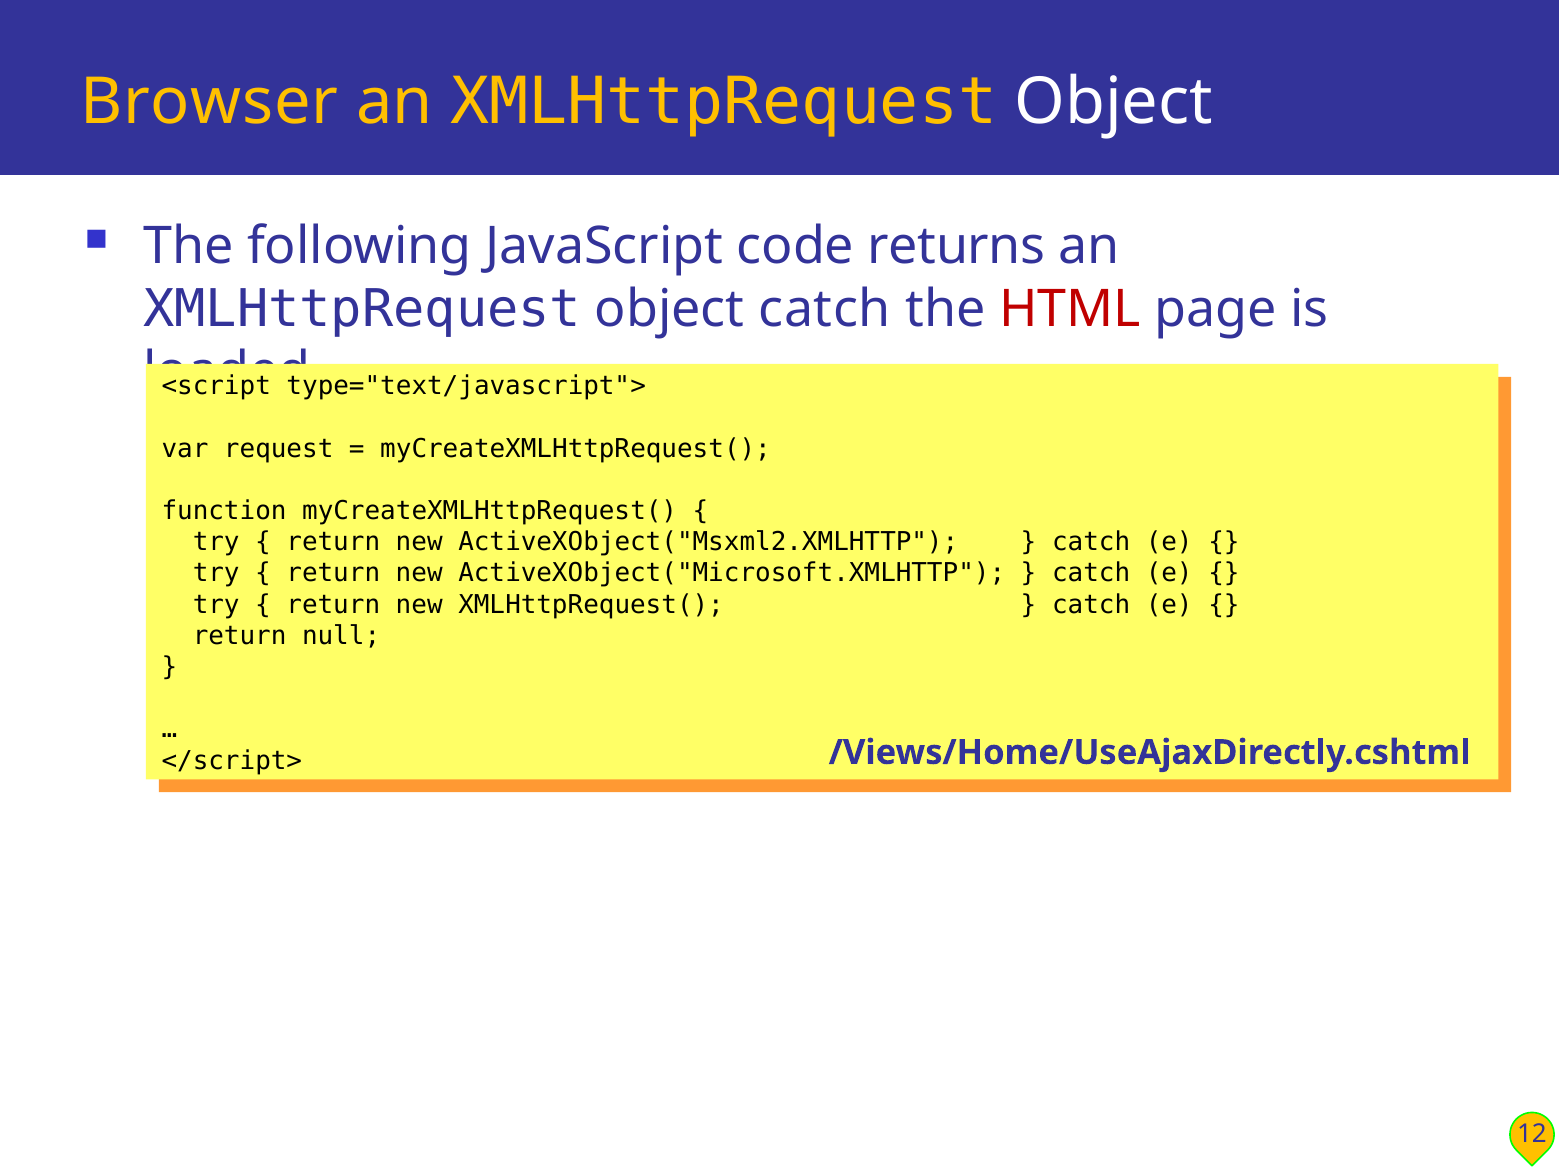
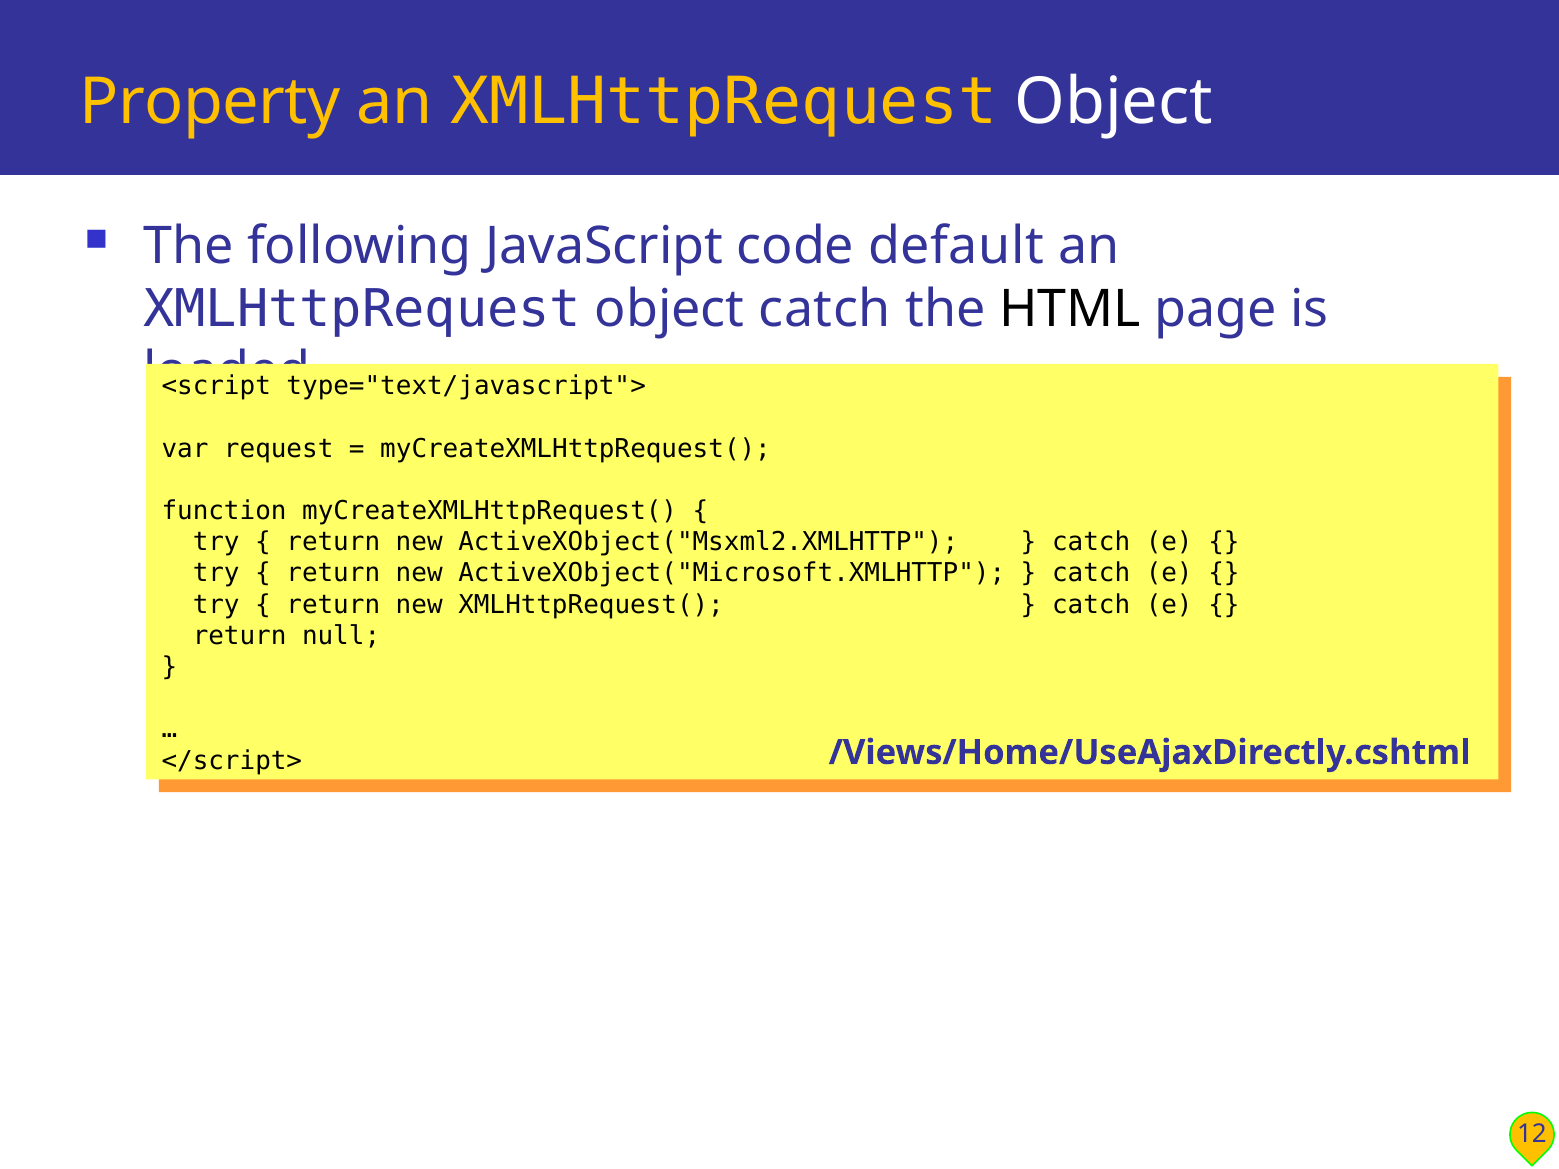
Browser: Browser -> Property
returns: returns -> default
HTML colour: red -> black
